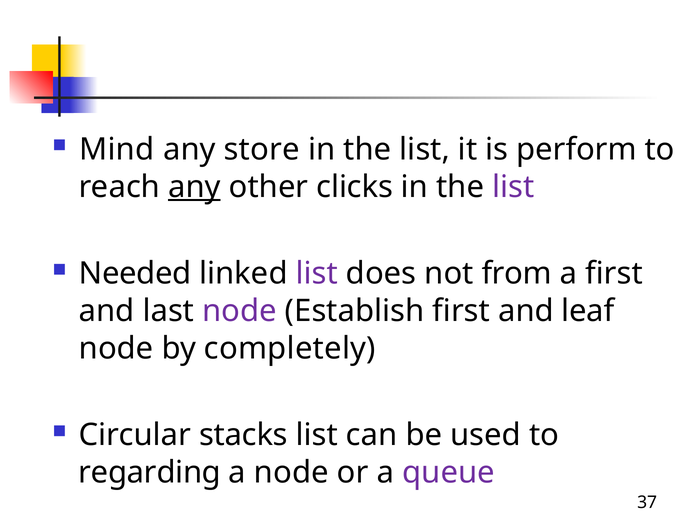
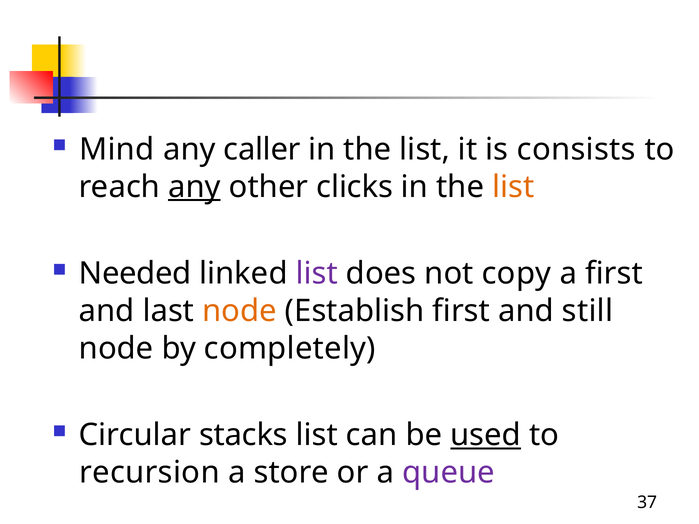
store: store -> caller
perform: perform -> consists
list at (513, 187) colour: purple -> orange
from: from -> copy
node at (240, 311) colour: purple -> orange
leaf: leaf -> still
used underline: none -> present
regarding: regarding -> recursion
a node: node -> store
